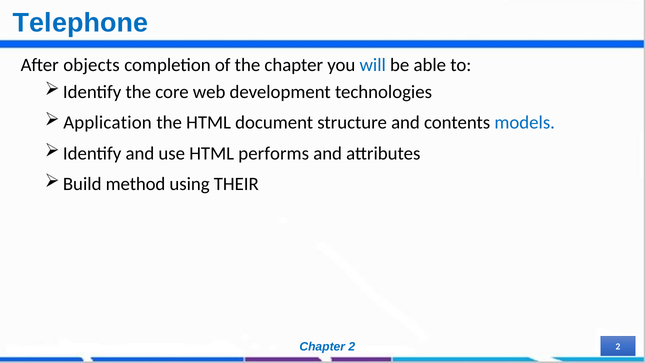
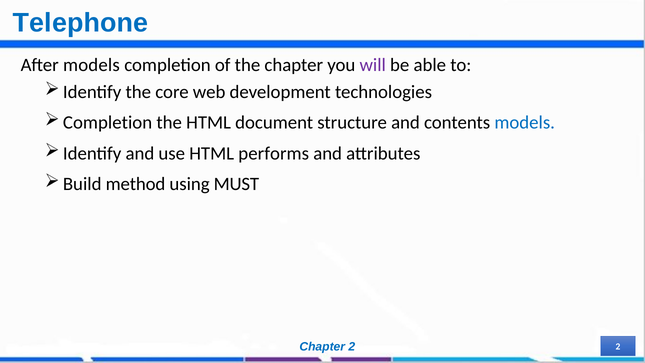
After objects: objects -> models
will colour: blue -> purple
Application at (108, 123): Application -> Completion
THEIR: THEIR -> MUST
